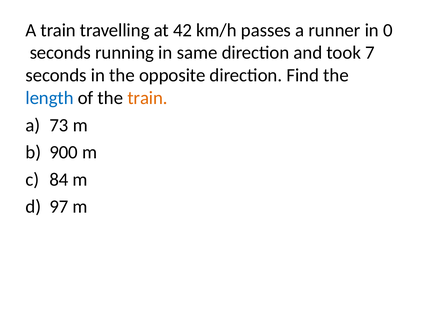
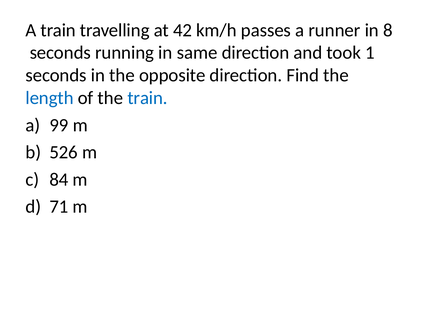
0: 0 -> 8
7: 7 -> 1
train at (148, 98) colour: orange -> blue
73: 73 -> 99
900: 900 -> 526
97: 97 -> 71
